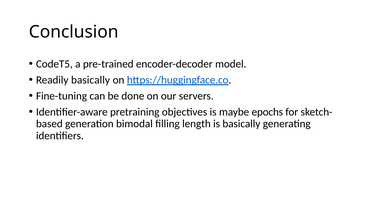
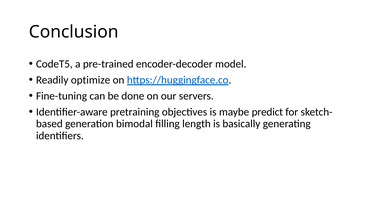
Readily basically: basically -> optimize
epochs: epochs -> predict
